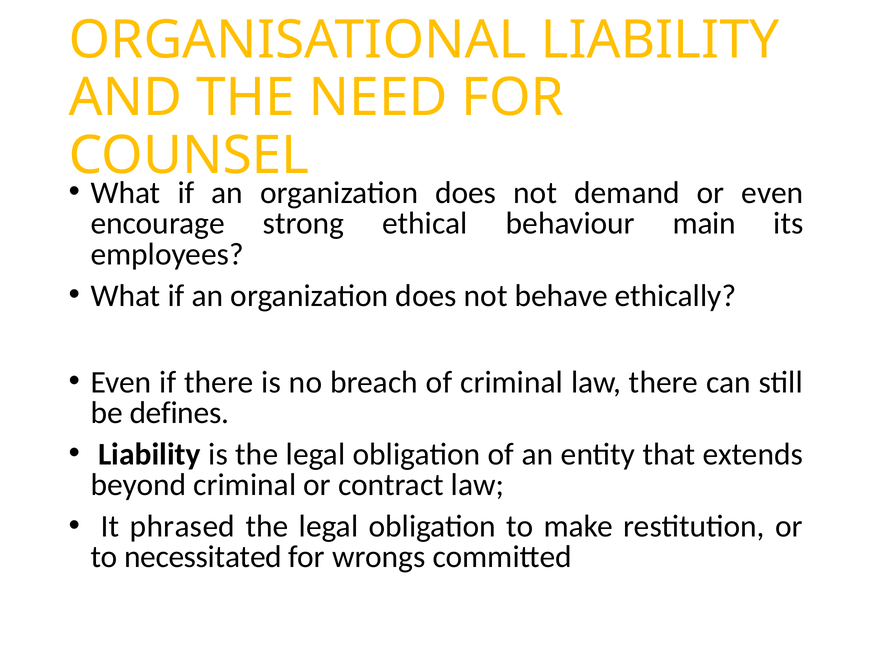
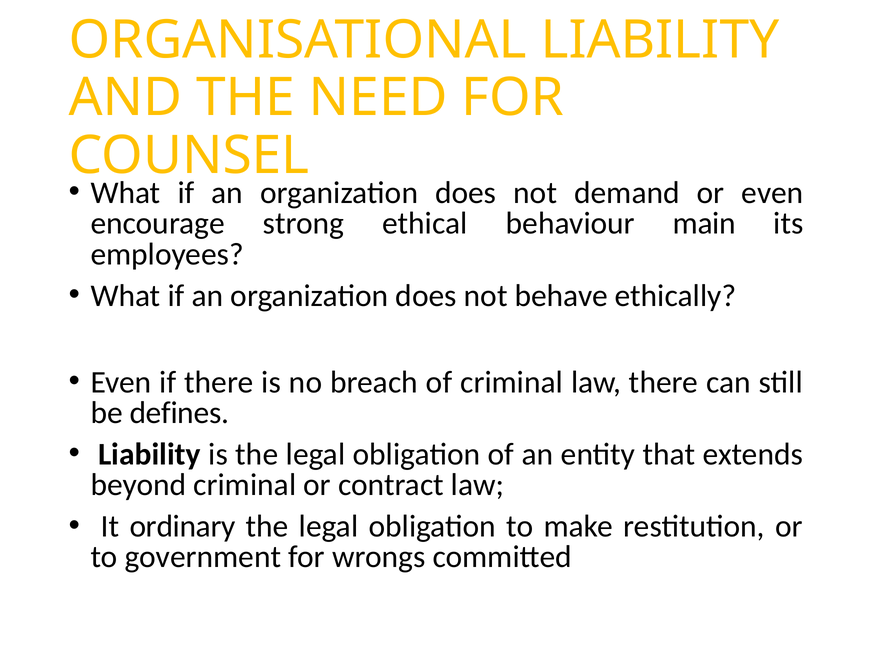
phrased: phrased -> ordinary
necessitated: necessitated -> government
